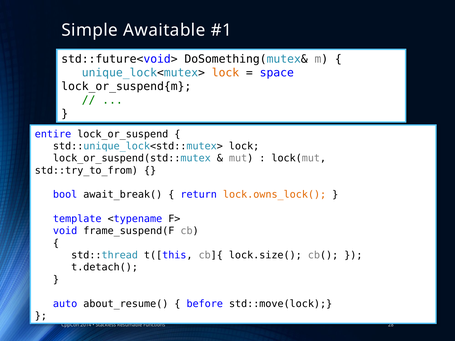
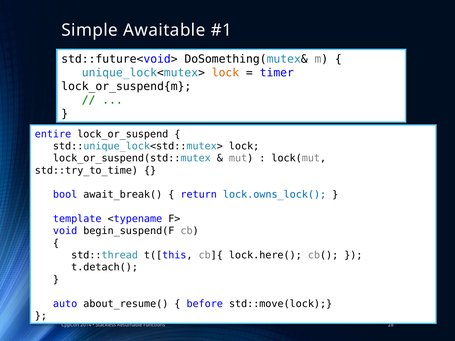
space: space -> timer
std::try_to_from: std::try_to_from -> std::try_to_time
lock.owns_lock( colour: orange -> blue
frame_suspend(F: frame_suspend(F -> begin_suspend(F
lock.size(: lock.size( -> lock.here(
